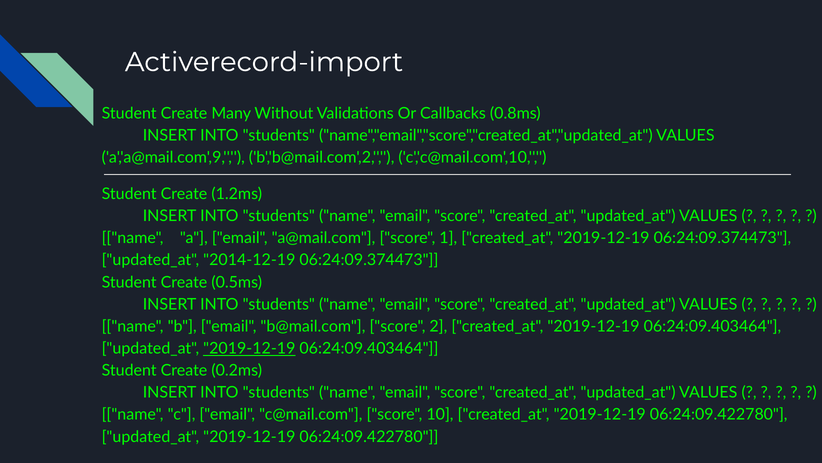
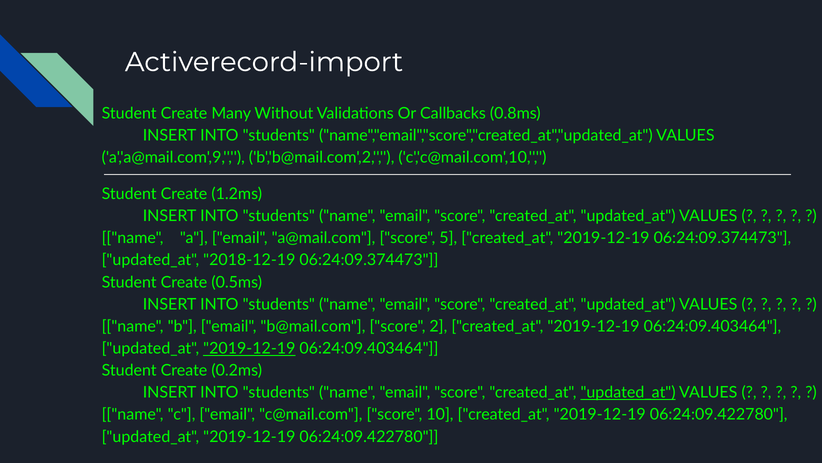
1: 1 -> 5
2014-12-19: 2014-12-19 -> 2018-12-19
updated_at at (628, 392) underline: none -> present
